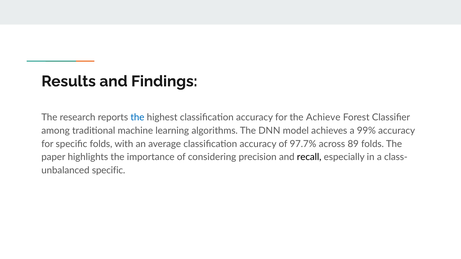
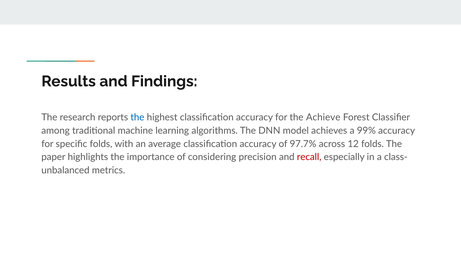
89: 89 -> 12
recall colour: black -> red
specific at (109, 171): specific -> metrics
